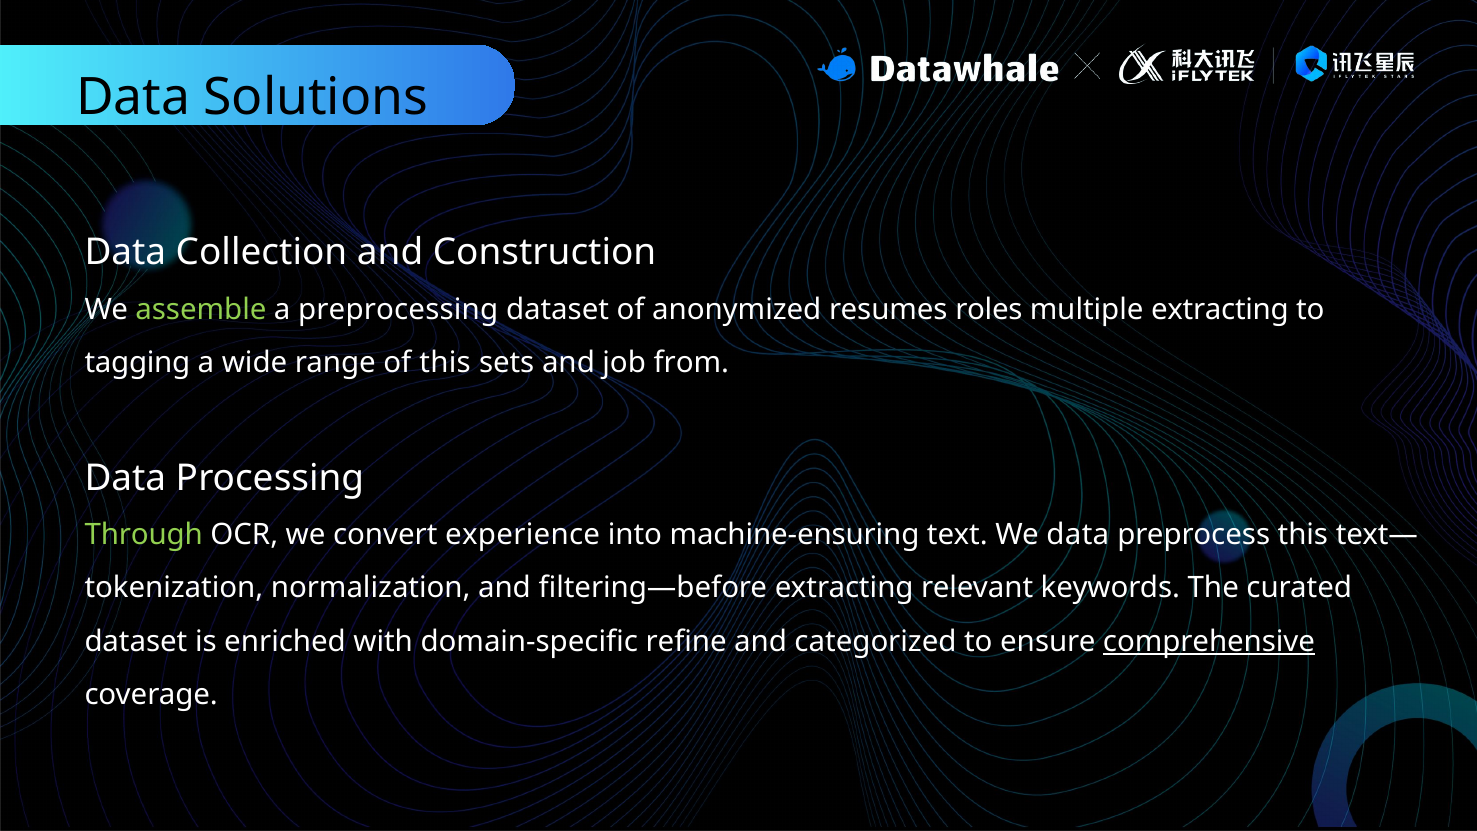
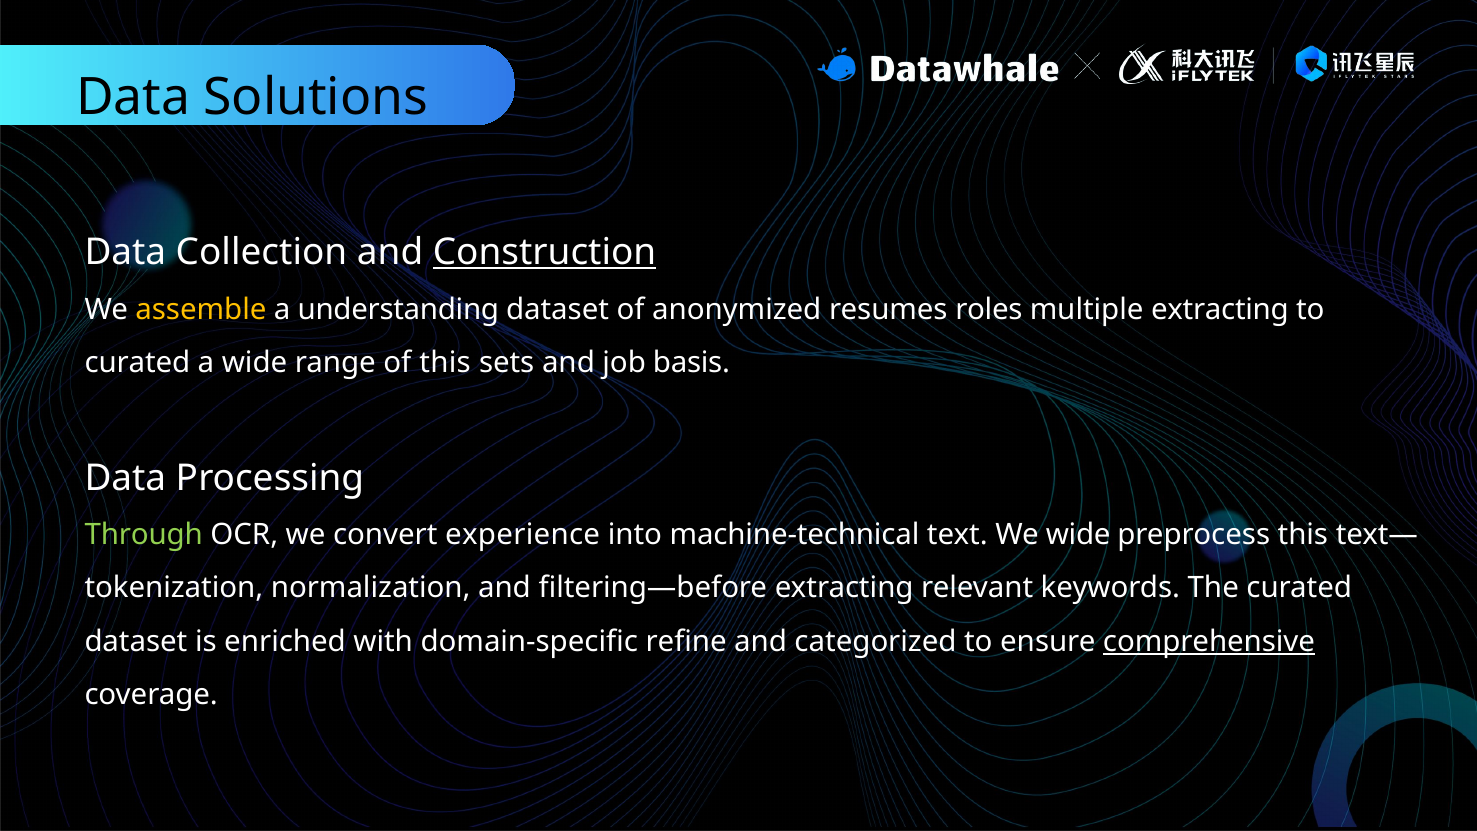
Construction underline: none -> present
assemble colour: light green -> yellow
preprocessing: preprocessing -> understanding
tagging at (137, 362): tagging -> curated
from: from -> basis
machine-ensuring: machine-ensuring -> machine-technical
We data: data -> wide
